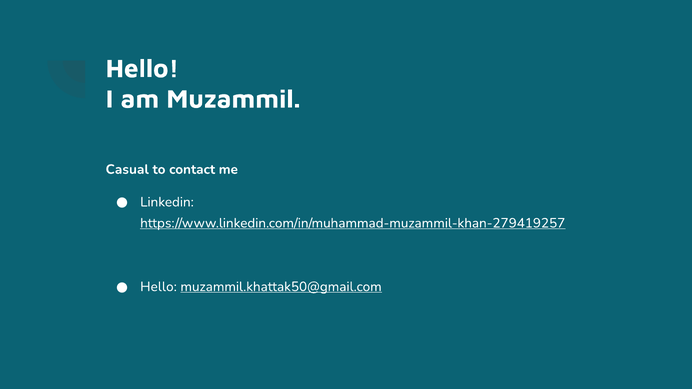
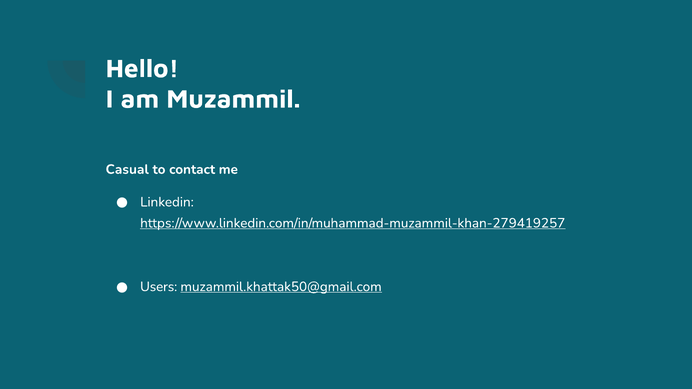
Hello at (158, 287): Hello -> Users
